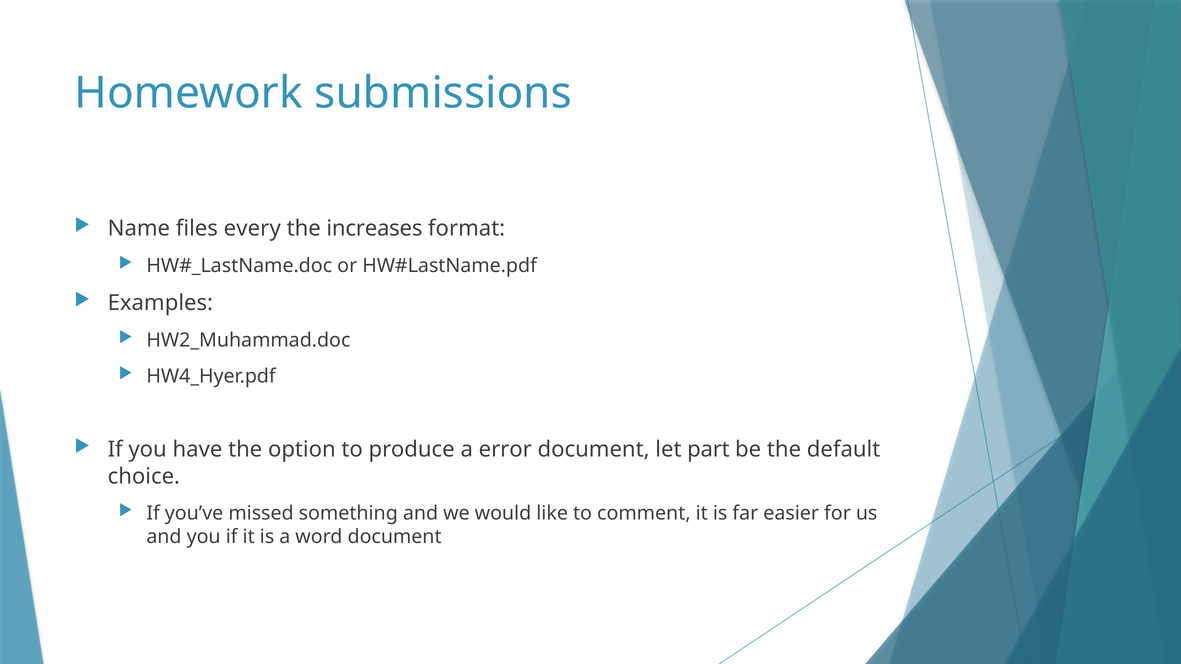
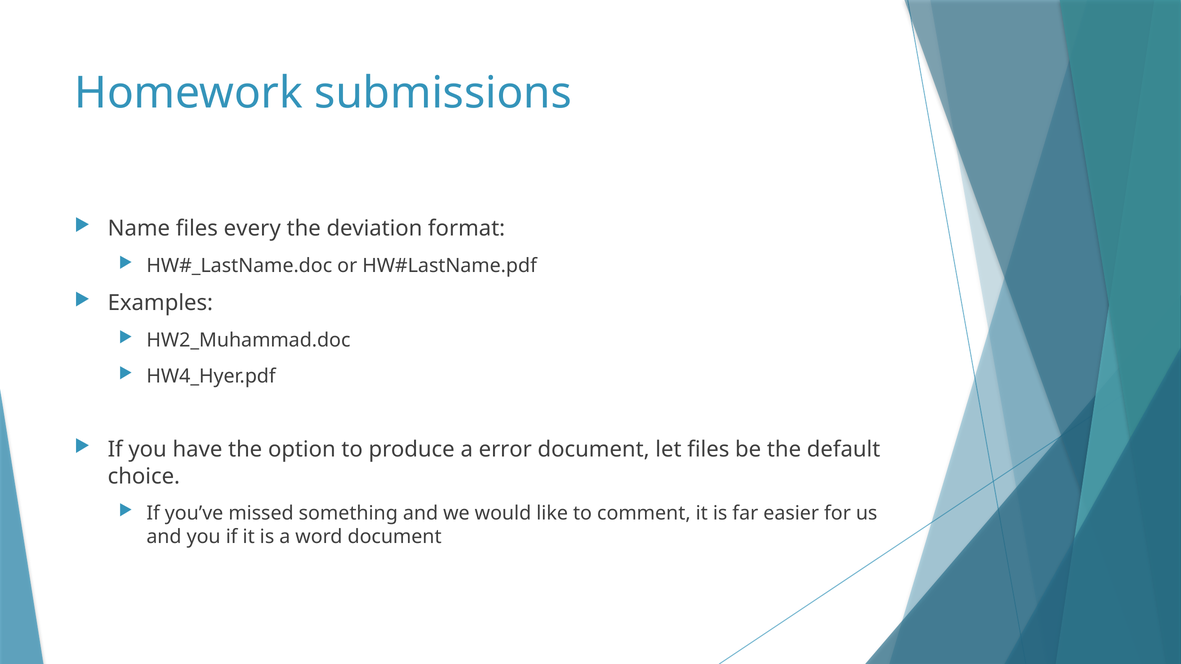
increases: increases -> deviation
let part: part -> files
